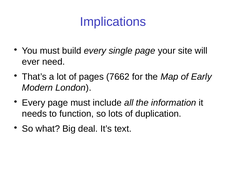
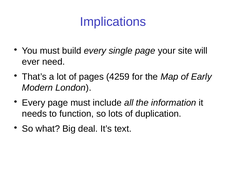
7662: 7662 -> 4259
